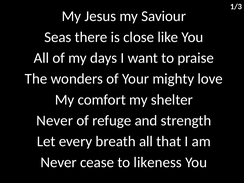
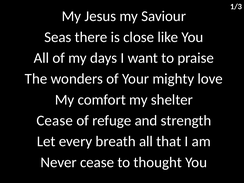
Never at (55, 121): Never -> Cease
likeness: likeness -> thought
